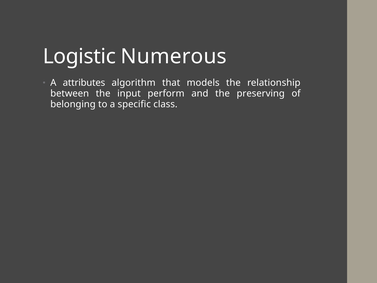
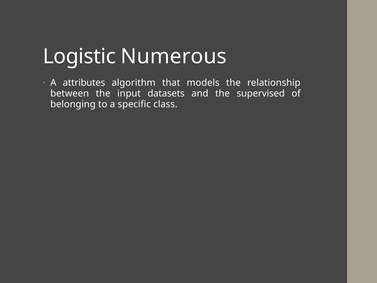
perform: perform -> datasets
preserving: preserving -> supervised
